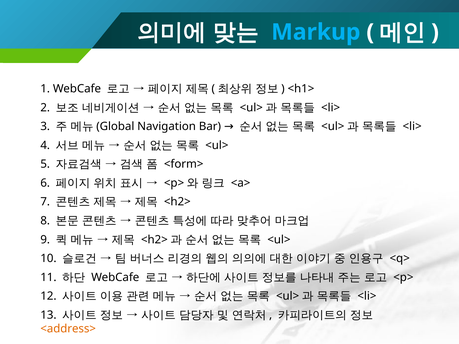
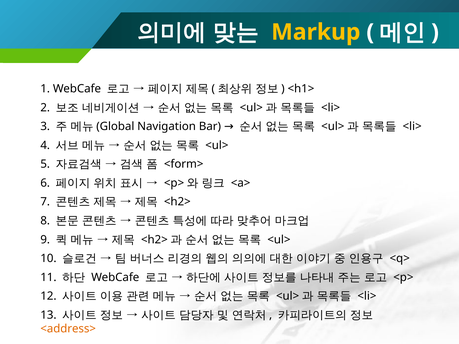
Markup colour: light blue -> yellow
